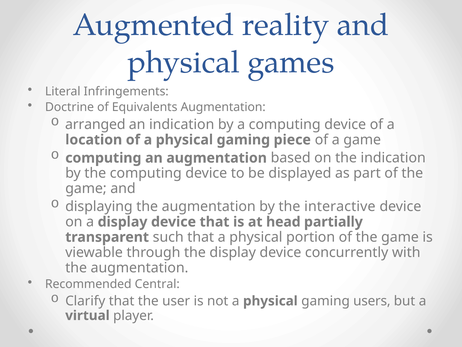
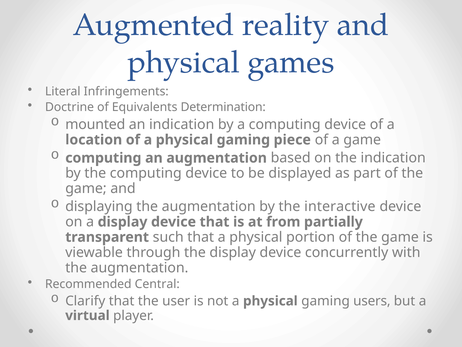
Equivalents Augmentation: Augmentation -> Determination
arranged: arranged -> mounted
head: head -> from
